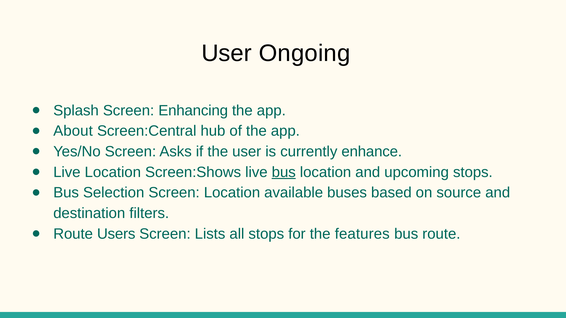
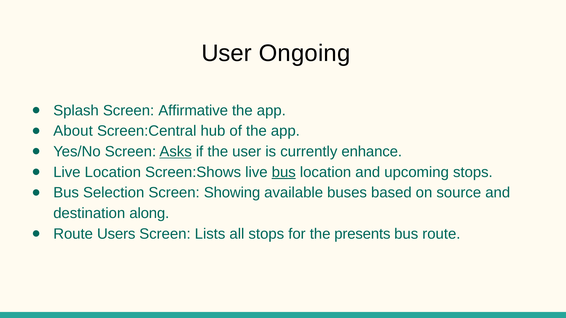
Enhancing: Enhancing -> Affirmative
Asks underline: none -> present
Screen Location: Location -> Showing
filters: filters -> along
features: features -> presents
